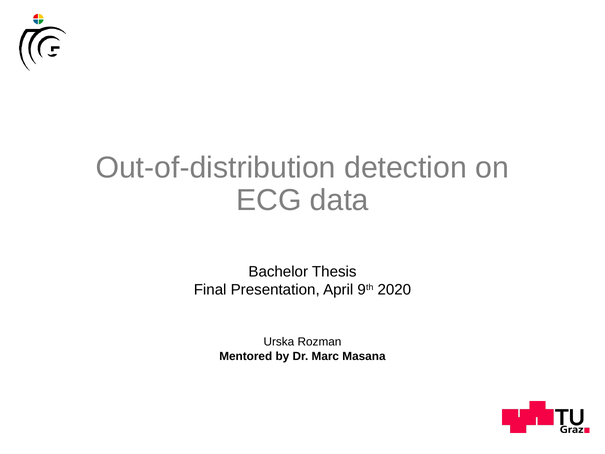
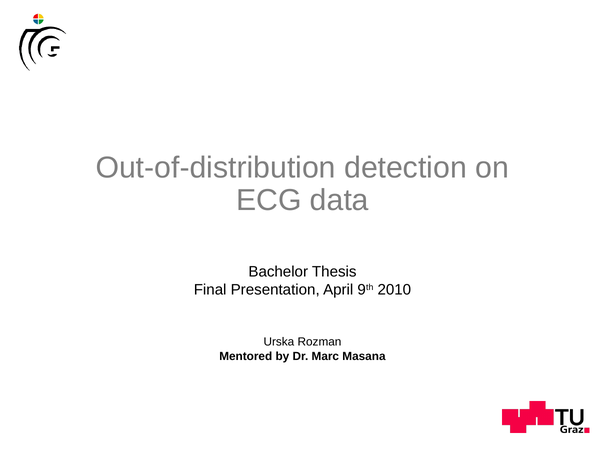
2020: 2020 -> 2010
